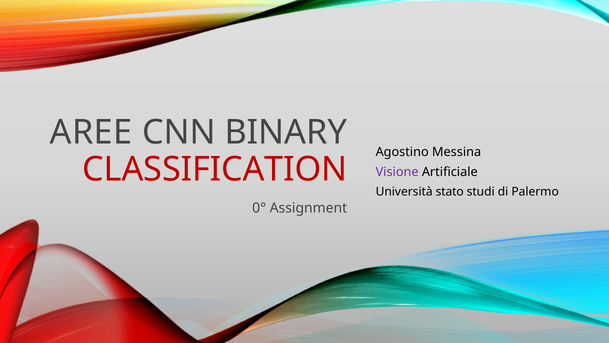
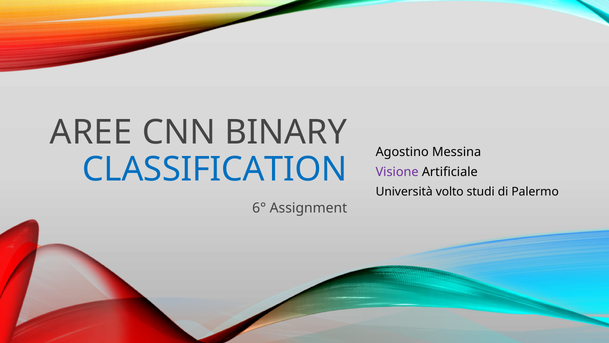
CLASSIFICATION colour: red -> blue
stato: stato -> volto
0°: 0° -> 6°
